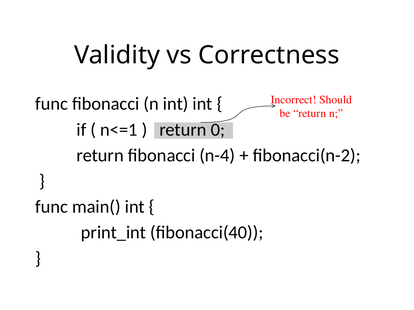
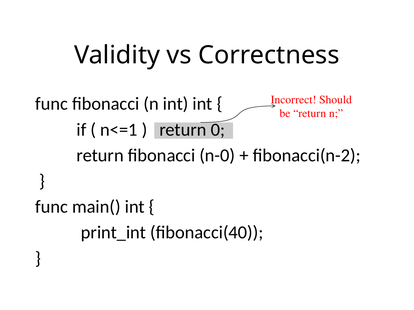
n-4: n-4 -> n-0
